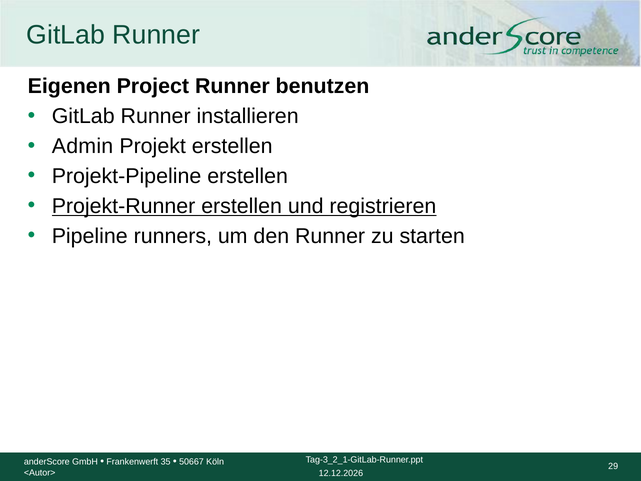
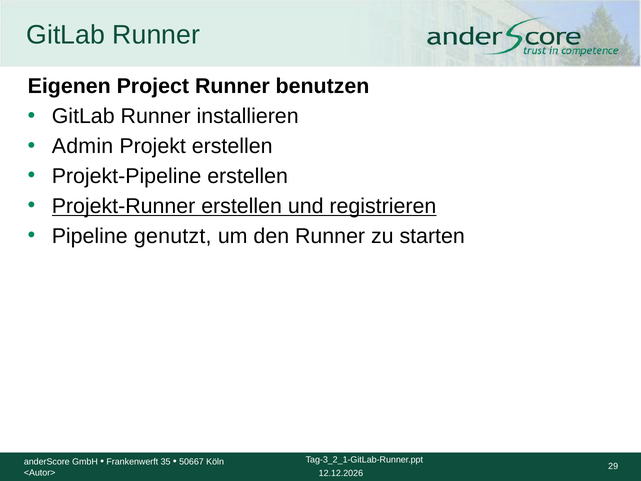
runners: runners -> genutzt
